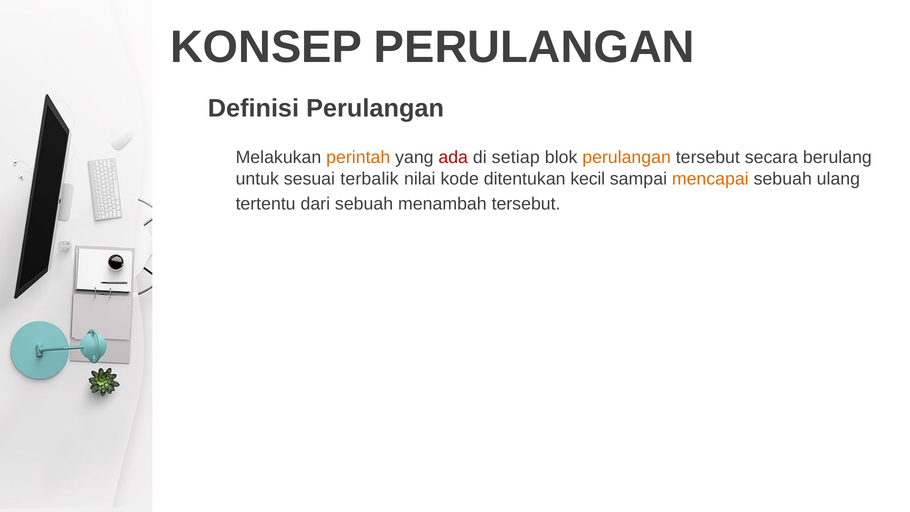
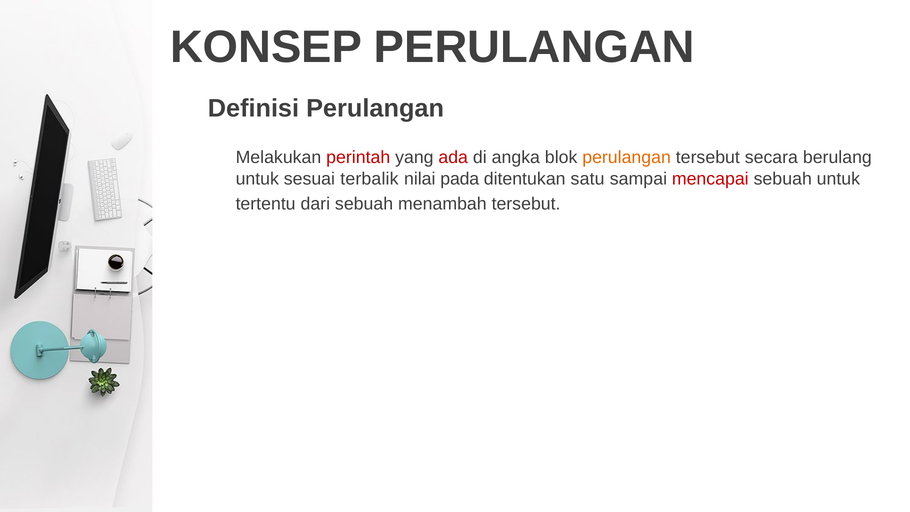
perintah colour: orange -> red
setiap: setiap -> angka
kode: kode -> pada
kecil: kecil -> satu
mencapai colour: orange -> red
sebuah ulang: ulang -> untuk
